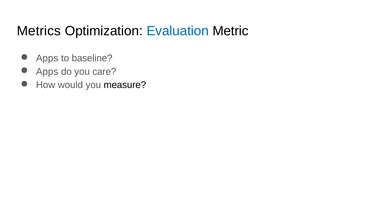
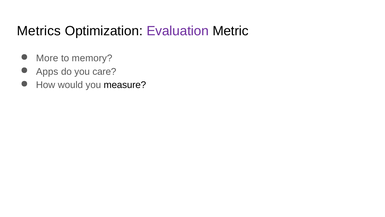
Evaluation colour: blue -> purple
Apps at (47, 58): Apps -> More
baseline: baseline -> memory
